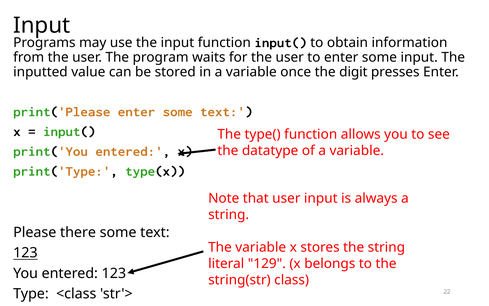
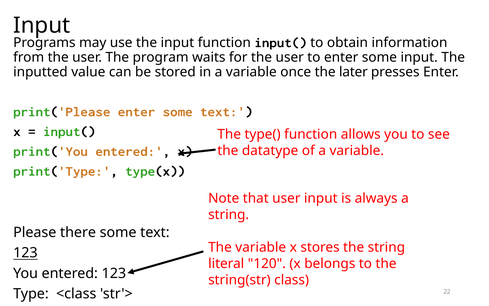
digit: digit -> later
129: 129 -> 120
